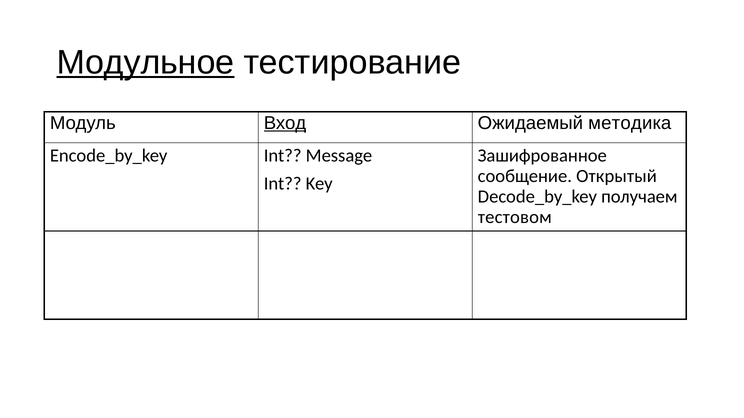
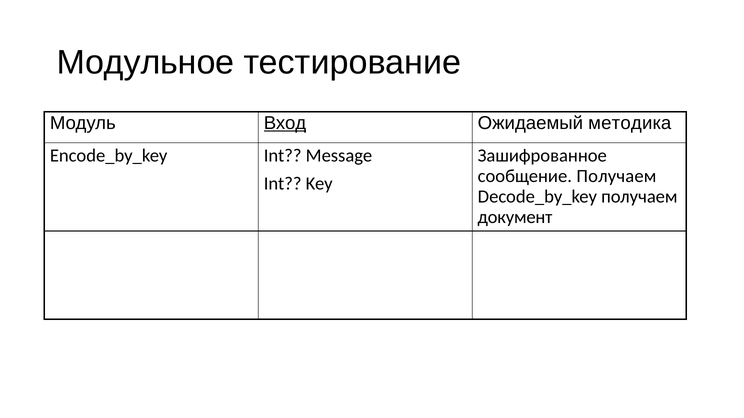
Модульное underline: present -> none
сообщение Открытый: Открытый -> Получаем
тестовом: тестовом -> документ
